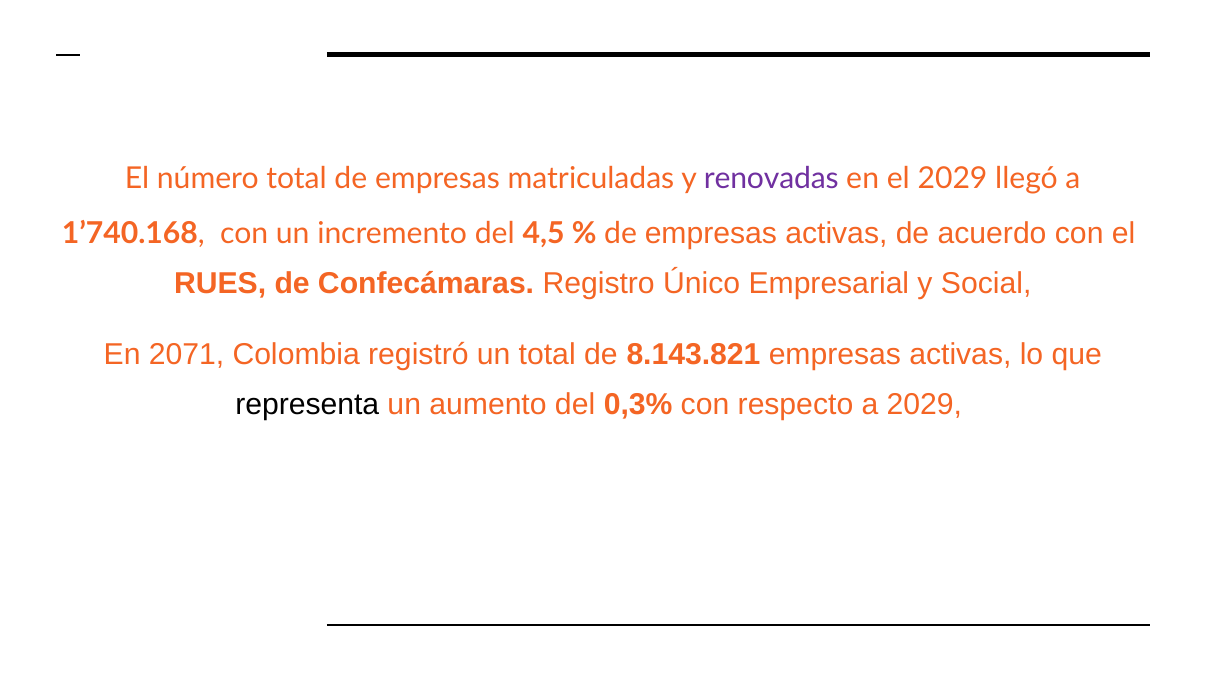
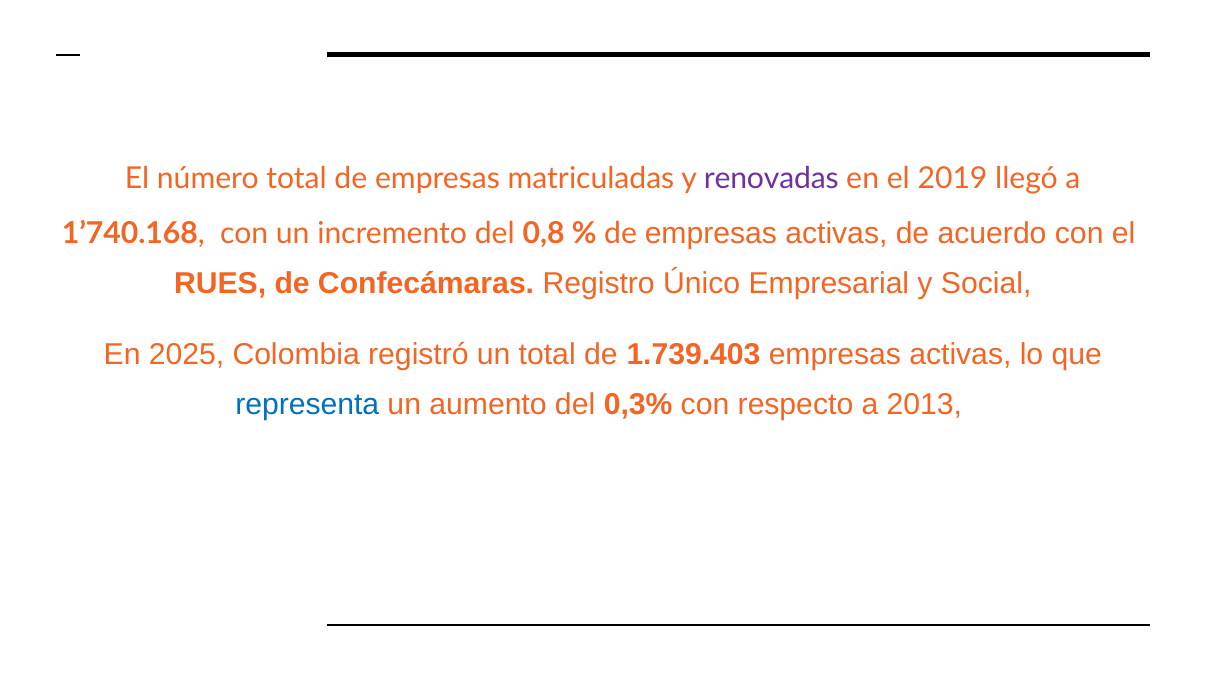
el 2029: 2029 -> 2019
4,5: 4,5 -> 0,8
2071: 2071 -> 2025
8.143.821: 8.143.821 -> 1.739.403
representa colour: black -> blue
a 2029: 2029 -> 2013
